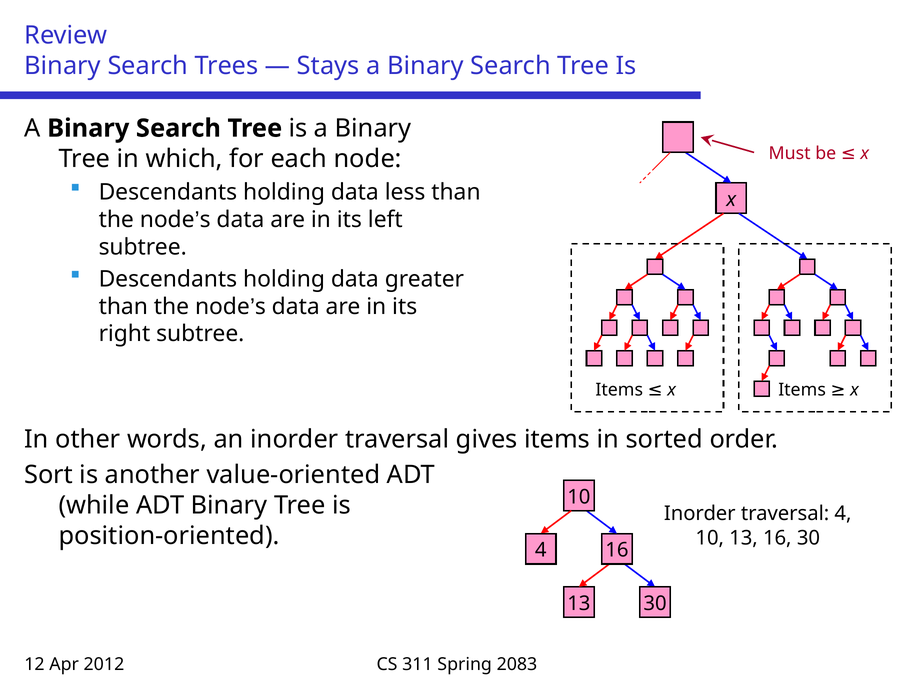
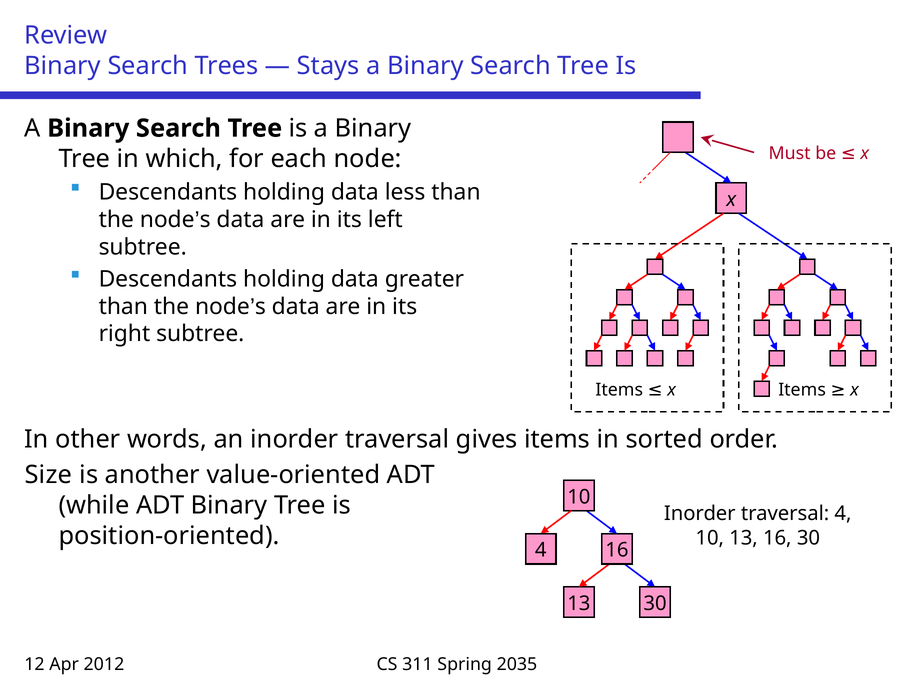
Sort: Sort -> Size
2083: 2083 -> 2035
